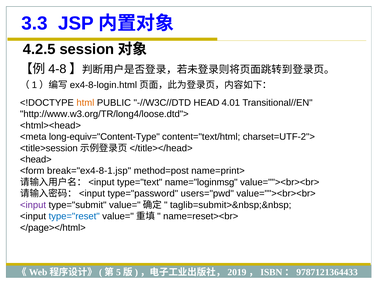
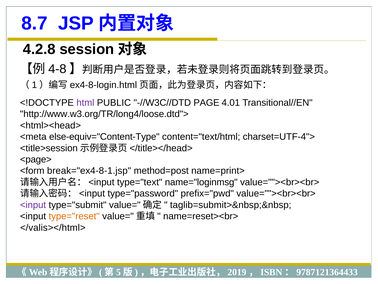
3.3: 3.3 -> 8.7
4.2.5: 4.2.5 -> 4.2.8
html colour: orange -> purple
HEAD: HEAD -> PAGE
long-equiv="Content-Type: long-equiv="Content-Type -> else-equiv="Content-Type
charset=UTF-2">: charset=UTF-2"> -> charset=UTF-4">
<head>: <head> -> <page>
users="pwd: users="pwd -> prefix="pwd
type="reset colour: blue -> orange
</page></html>: </page></html> -> </valis></html>
